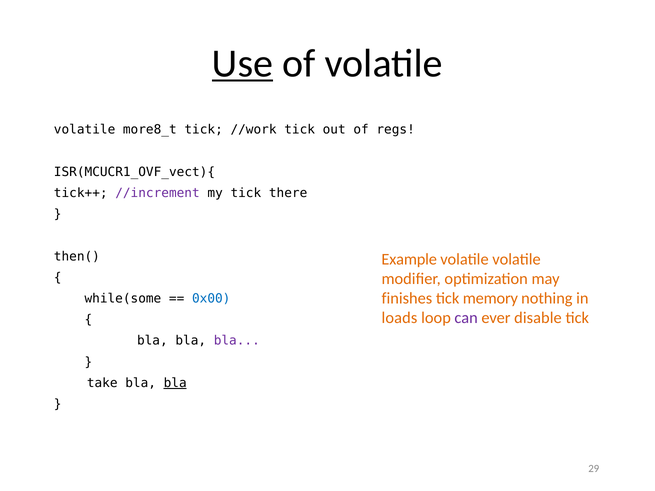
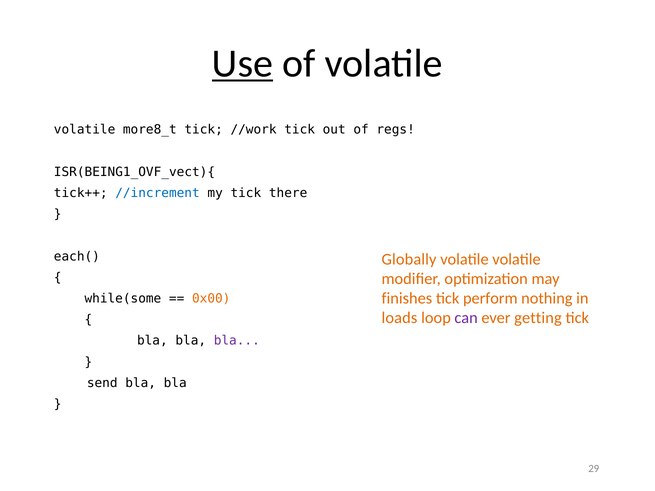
ISR(MCUCR1_OVF_vect){: ISR(MCUCR1_OVF_vect){ -> ISR(BEING1_OVF_vect){
//increment colour: purple -> blue
then(: then( -> each(
Example: Example -> Globally
memory: memory -> perform
0x00 colour: blue -> orange
disable: disable -> getting
take: take -> send
bla at (175, 383) underline: present -> none
